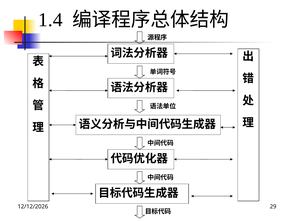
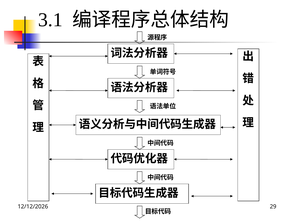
1.4: 1.4 -> 3.1
